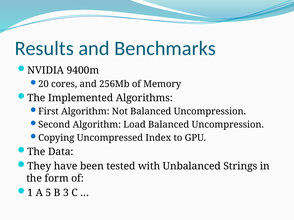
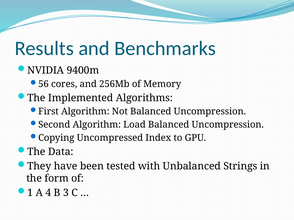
20: 20 -> 56
5: 5 -> 4
